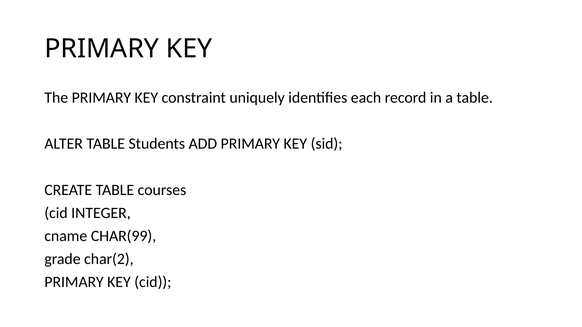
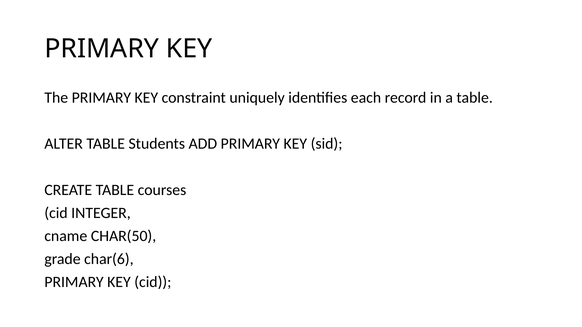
CHAR(99: CHAR(99 -> CHAR(50
char(2: char(2 -> char(6
